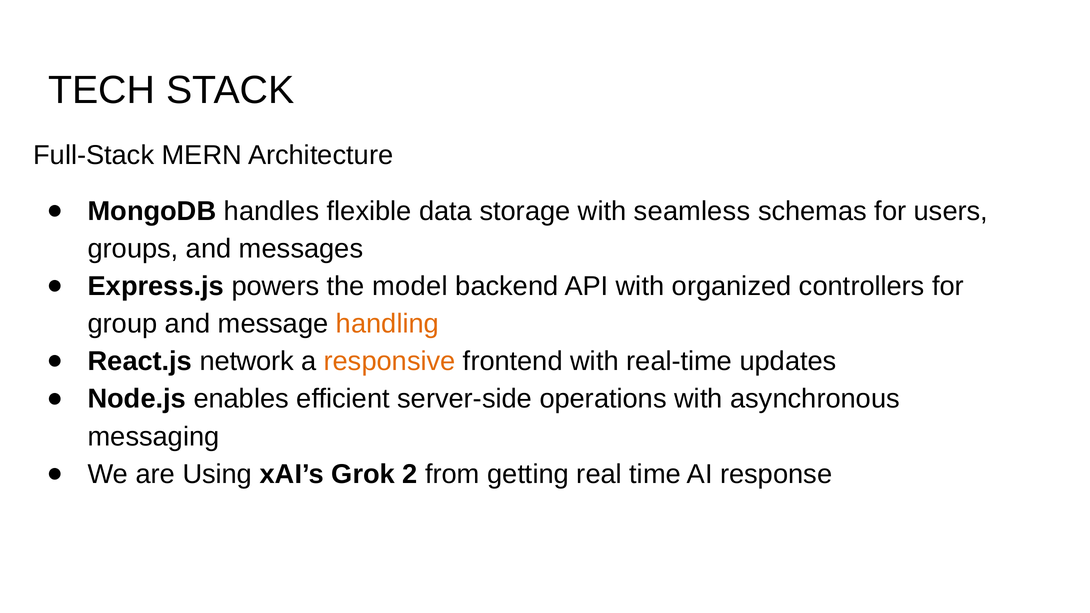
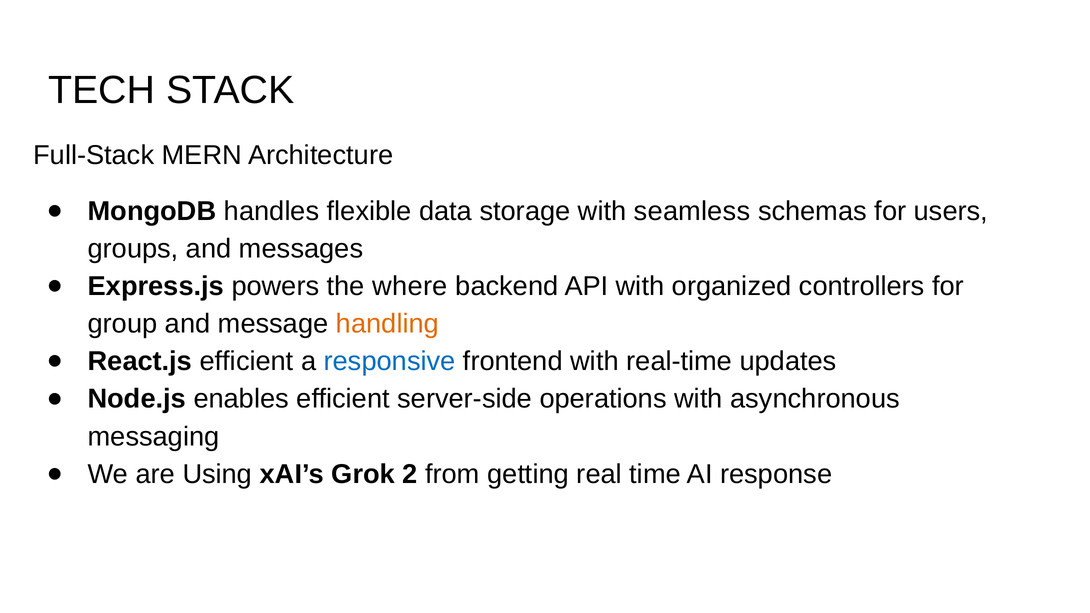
model: model -> where
React.js network: network -> efficient
responsive colour: orange -> blue
